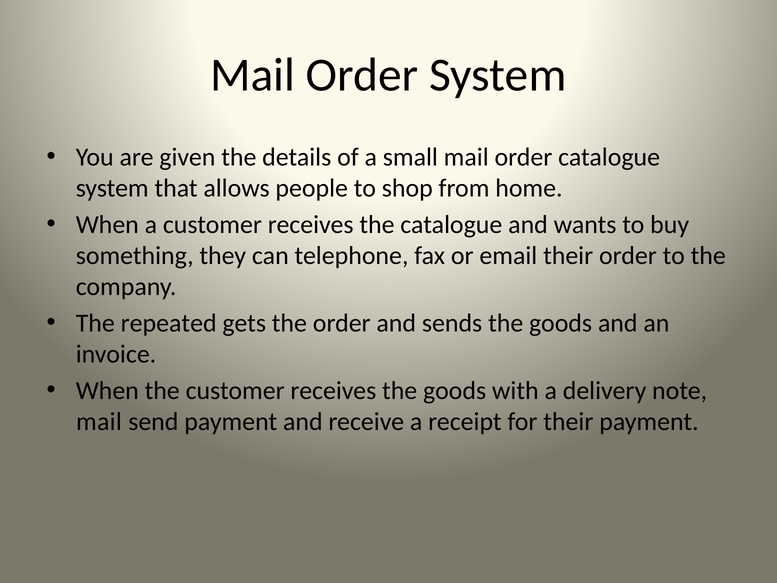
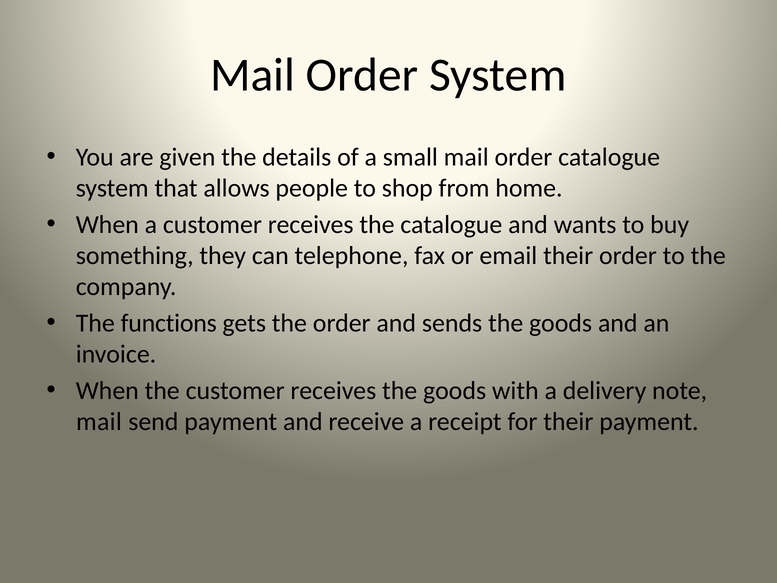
repeated: repeated -> functions
